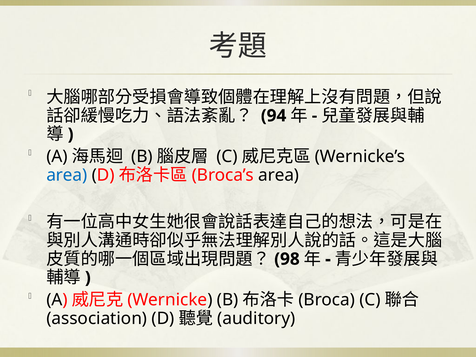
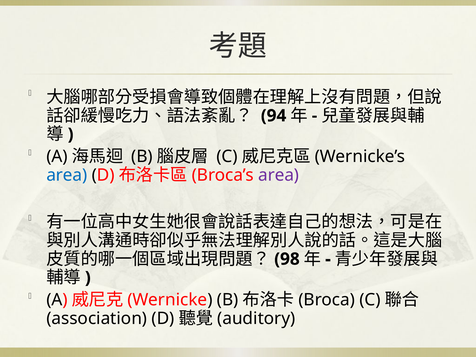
area at (279, 175) colour: black -> purple
